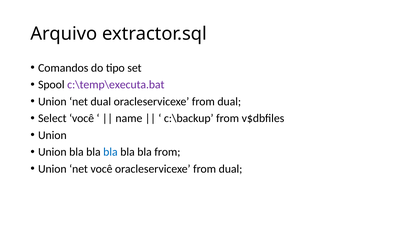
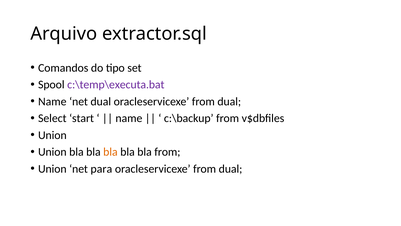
Union at (52, 101): Union -> Name
Select você: você -> start
bla at (110, 152) colour: blue -> orange
net você: você -> para
